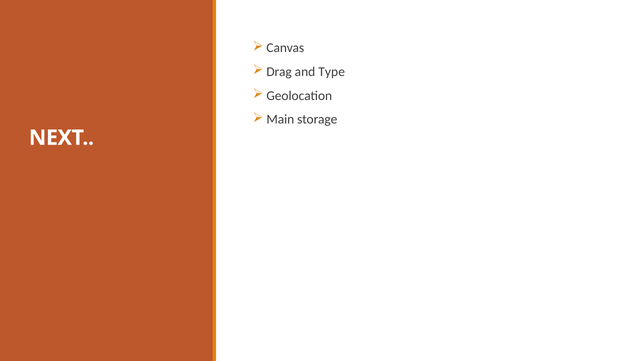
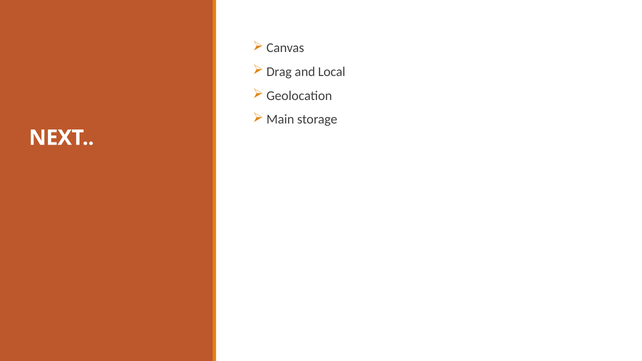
Type: Type -> Local
